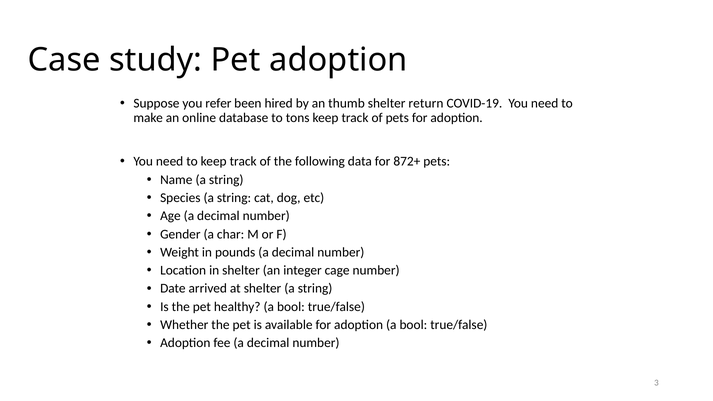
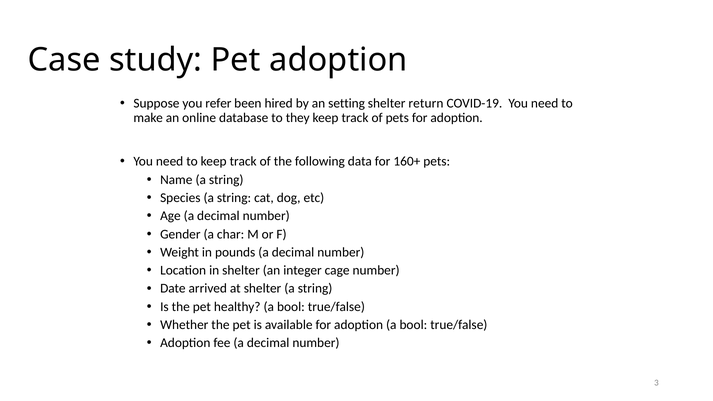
thumb: thumb -> setting
tons: tons -> they
872+: 872+ -> 160+
